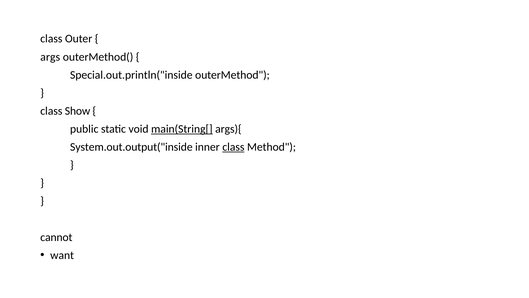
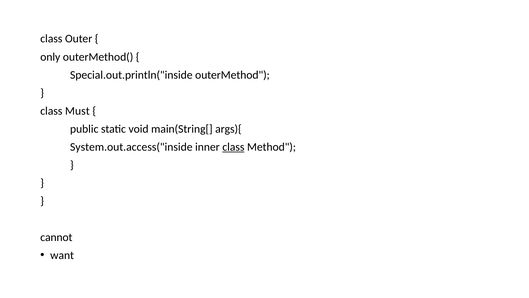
args: args -> only
Show: Show -> Must
main(String[ underline: present -> none
System.out.output("inside: System.out.output("inside -> System.out.access("inside
